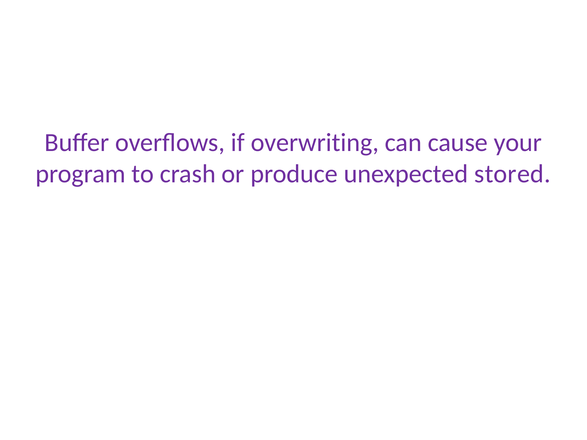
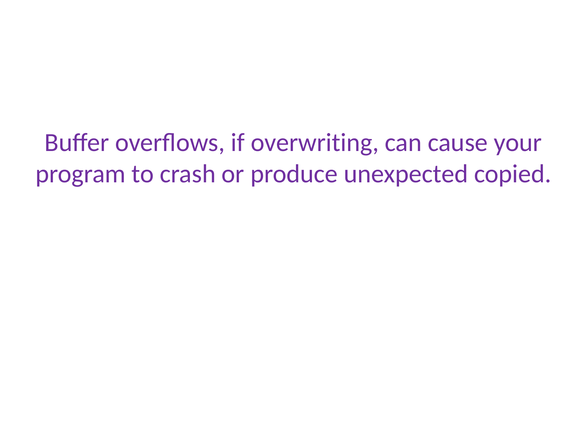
stored: stored -> copied
